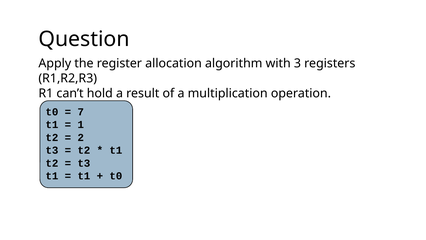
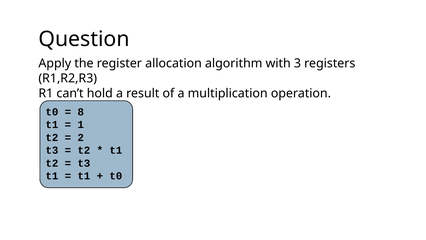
7: 7 -> 8
